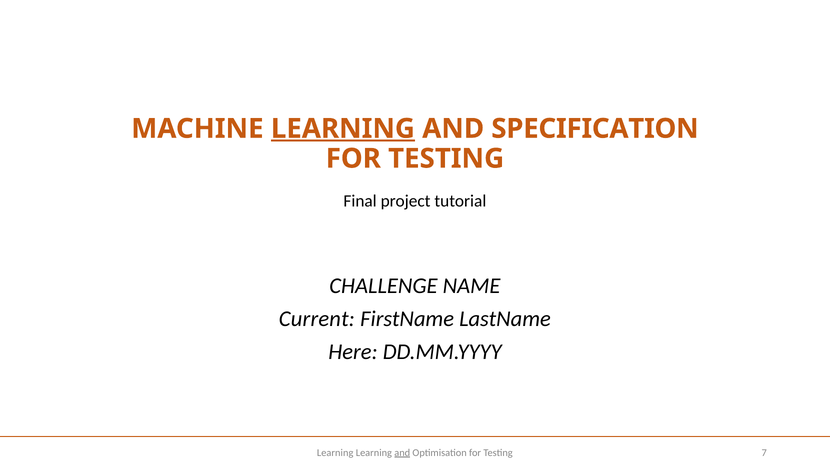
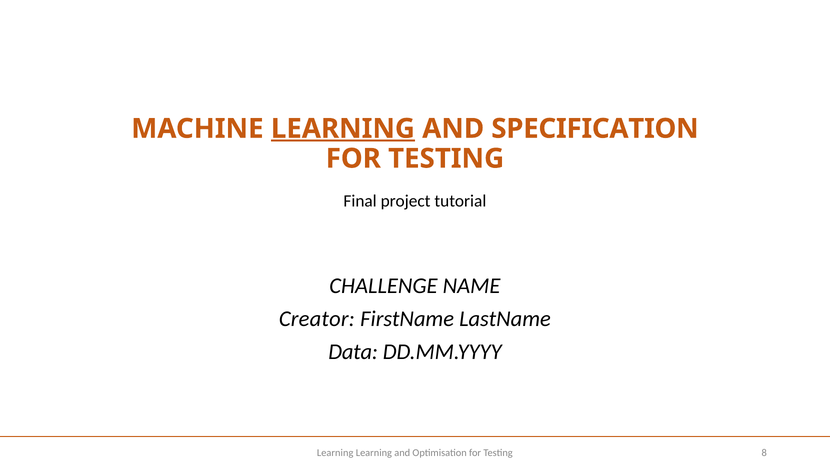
Current: Current -> Creator
Here: Here -> Data
and at (402, 452) underline: present -> none
7: 7 -> 8
